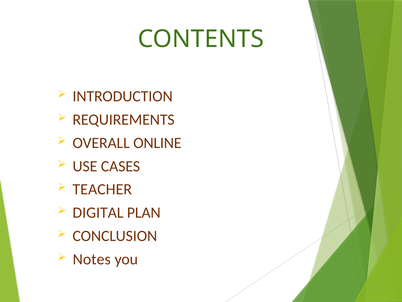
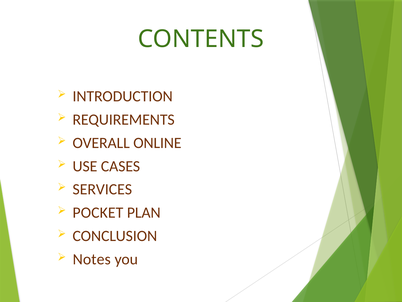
TEACHER: TEACHER -> SERVICES
DIGITAL: DIGITAL -> POCKET
